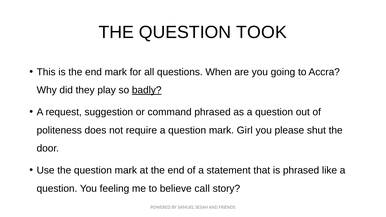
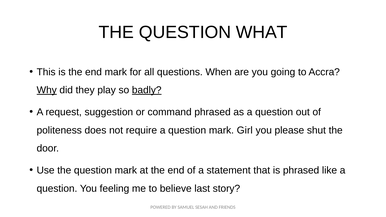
TOOK: TOOK -> WHAT
Why underline: none -> present
call: call -> last
